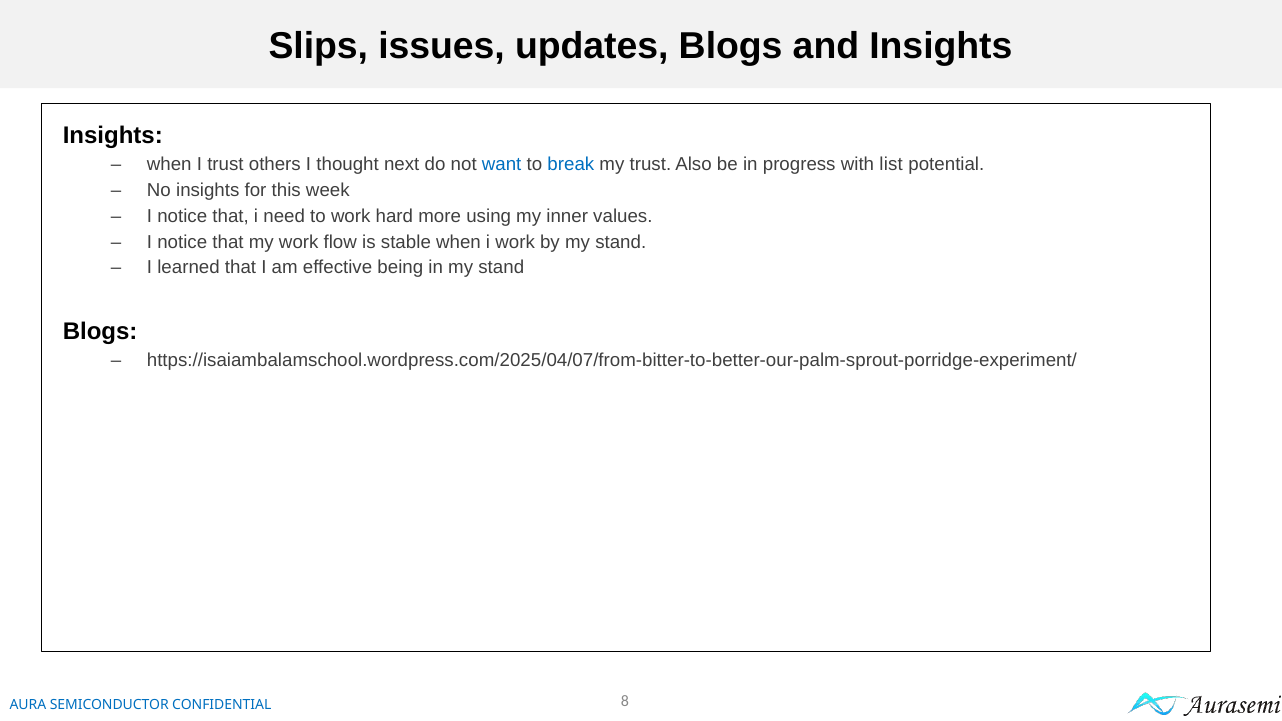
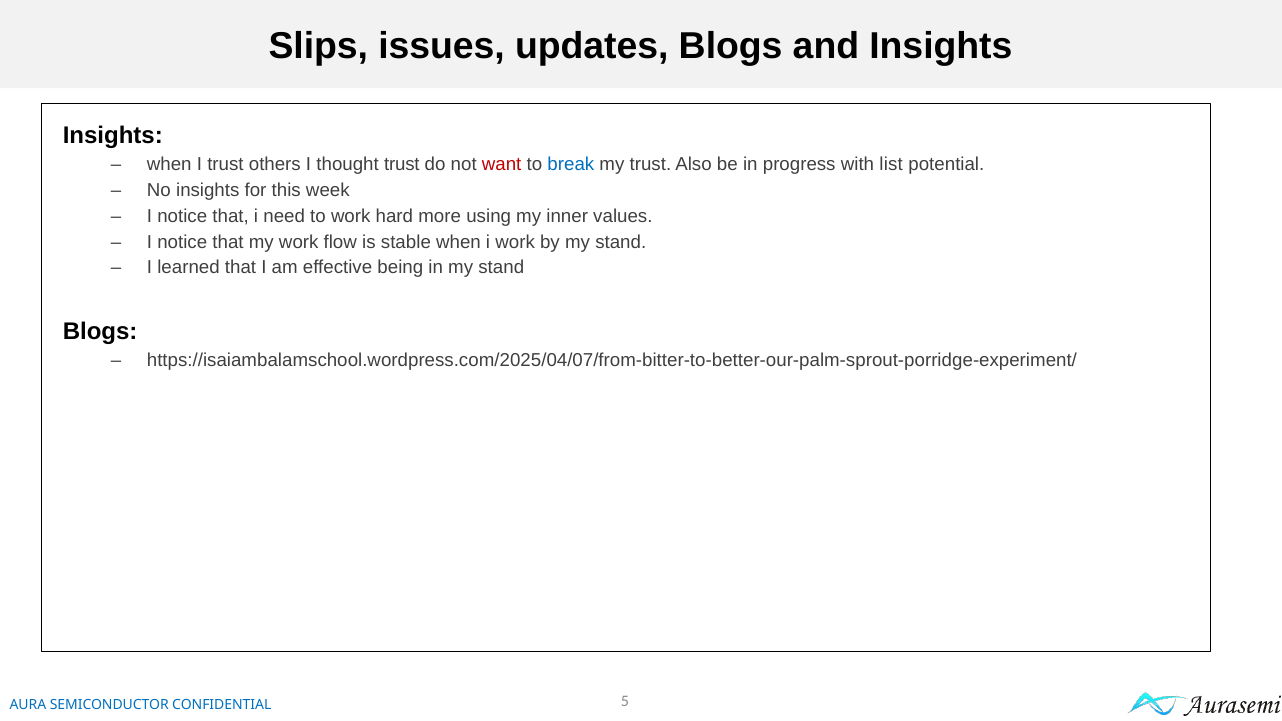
thought next: next -> trust
want colour: blue -> red
8: 8 -> 5
